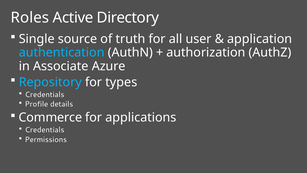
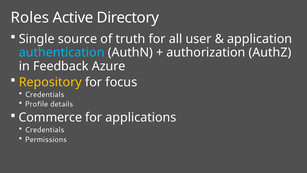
Associate: Associate -> Feedback
Repository colour: light blue -> yellow
types: types -> focus
